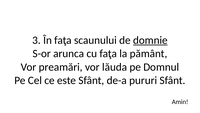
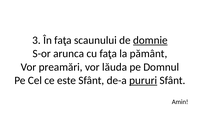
pururi underline: none -> present
